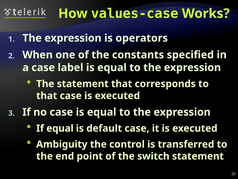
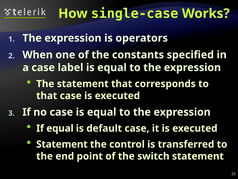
values-case: values-case -> single-case
Ambiguity at (62, 144): Ambiguity -> Statement
